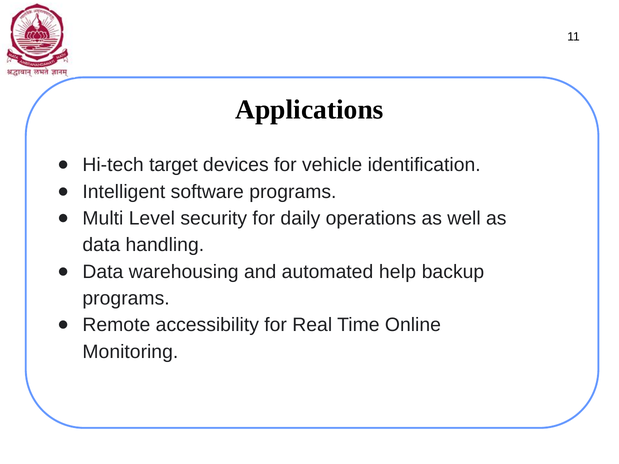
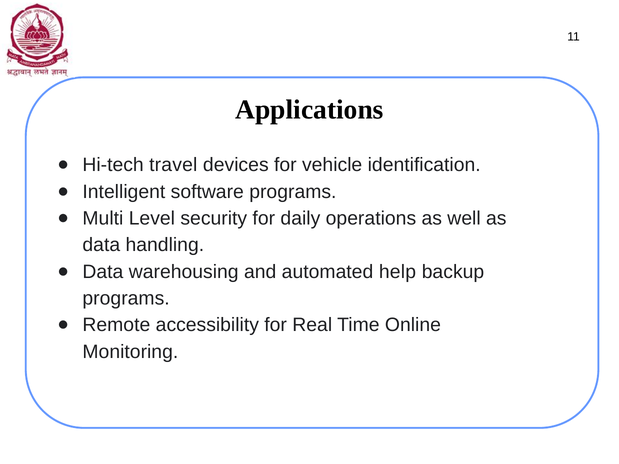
target: target -> travel
